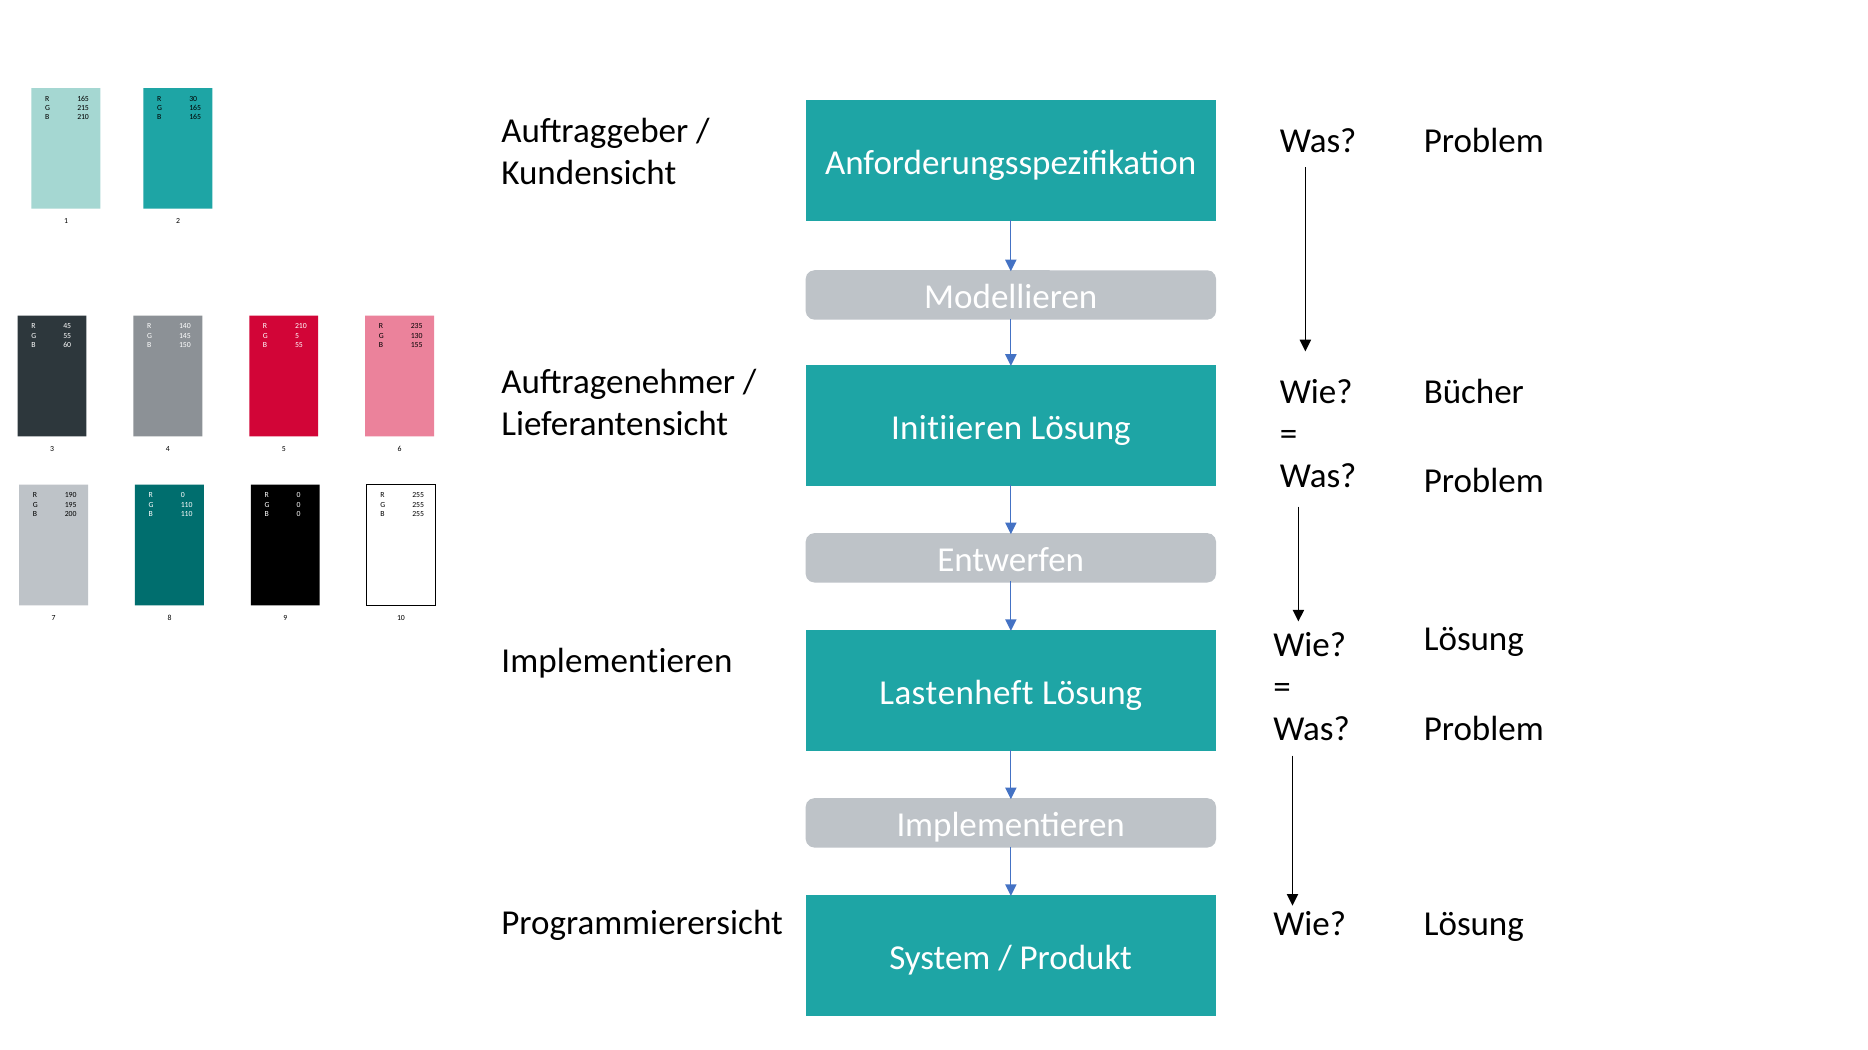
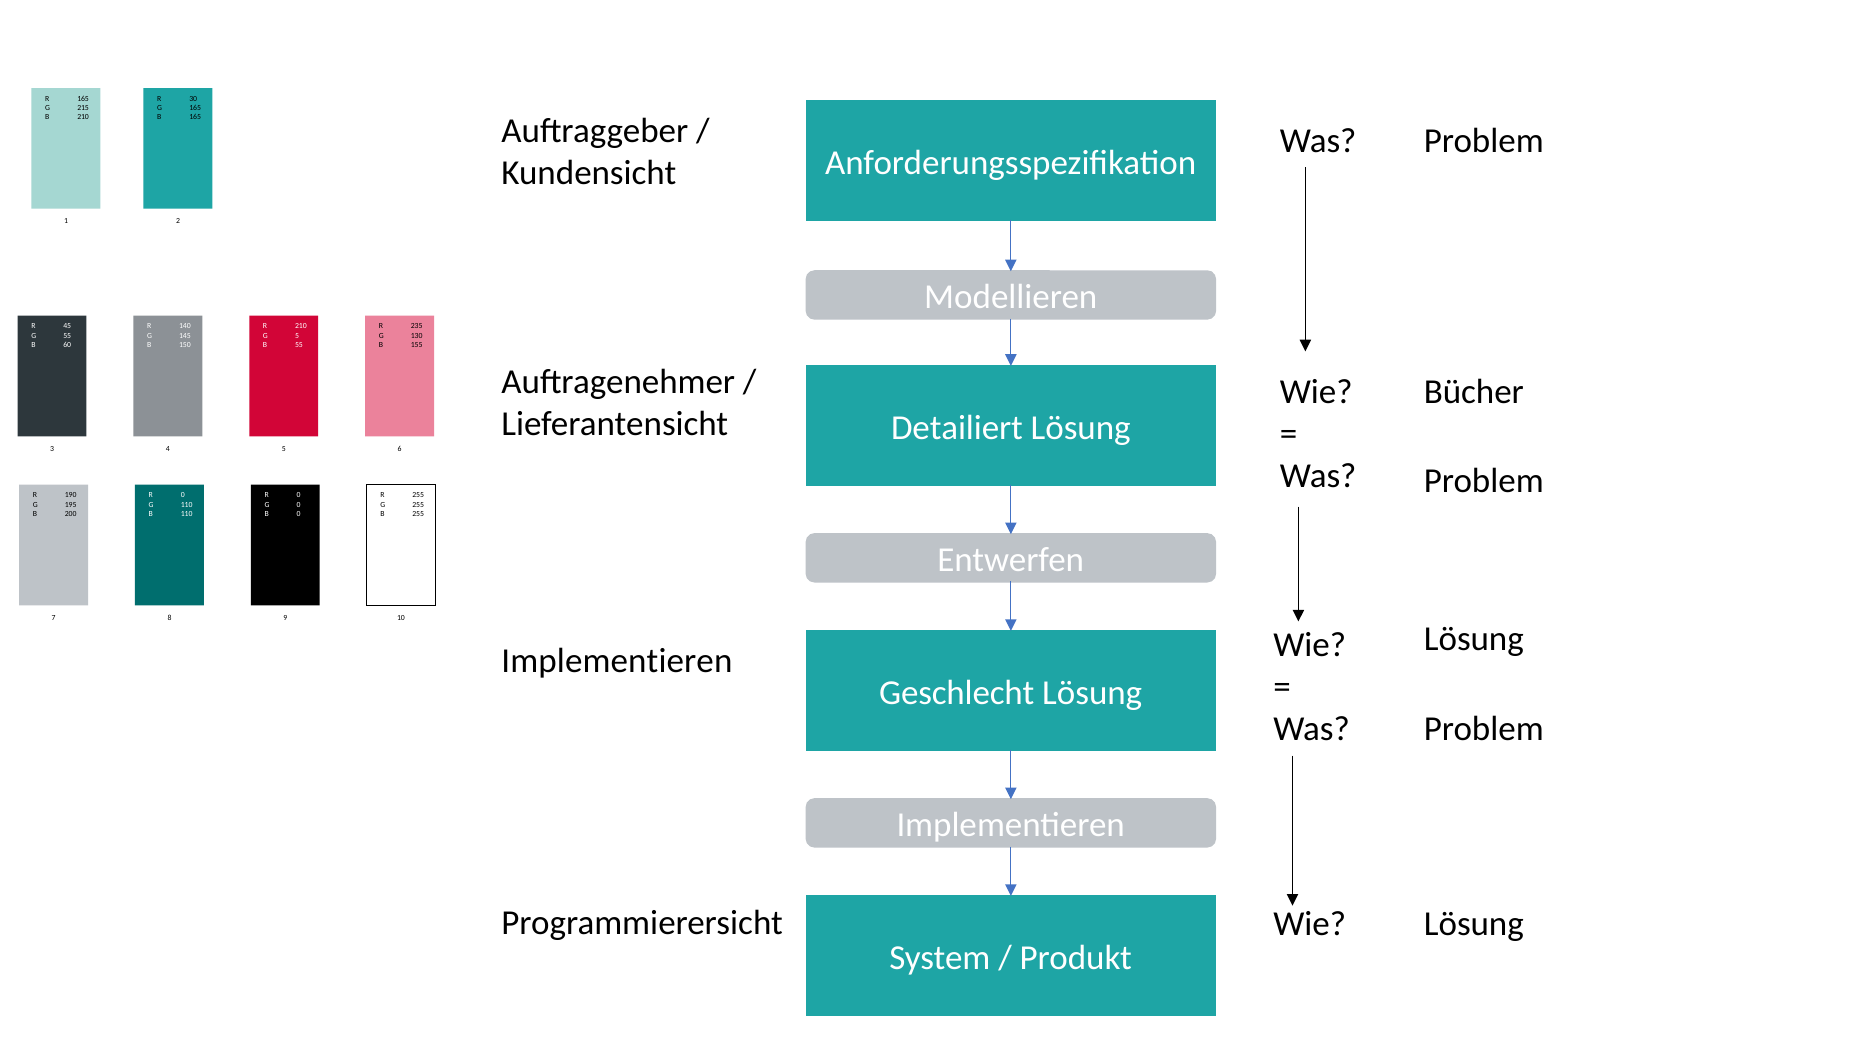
Initiieren: Initiieren -> Detailiert
Lastenheft: Lastenheft -> Geschlecht
